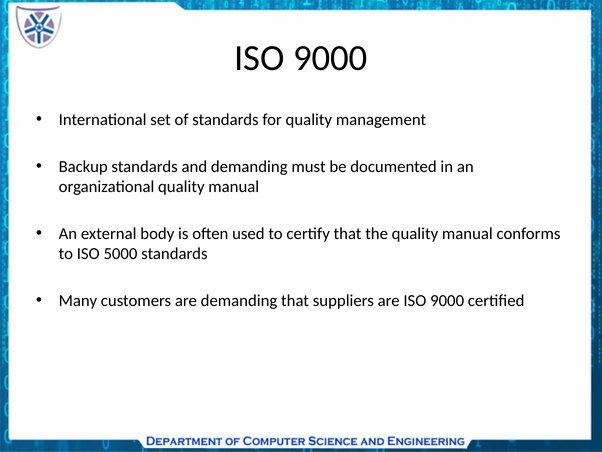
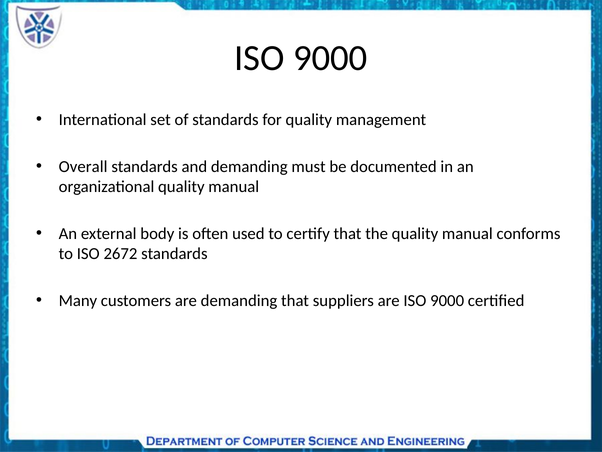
Backup: Backup -> Overall
5000: 5000 -> 2672
